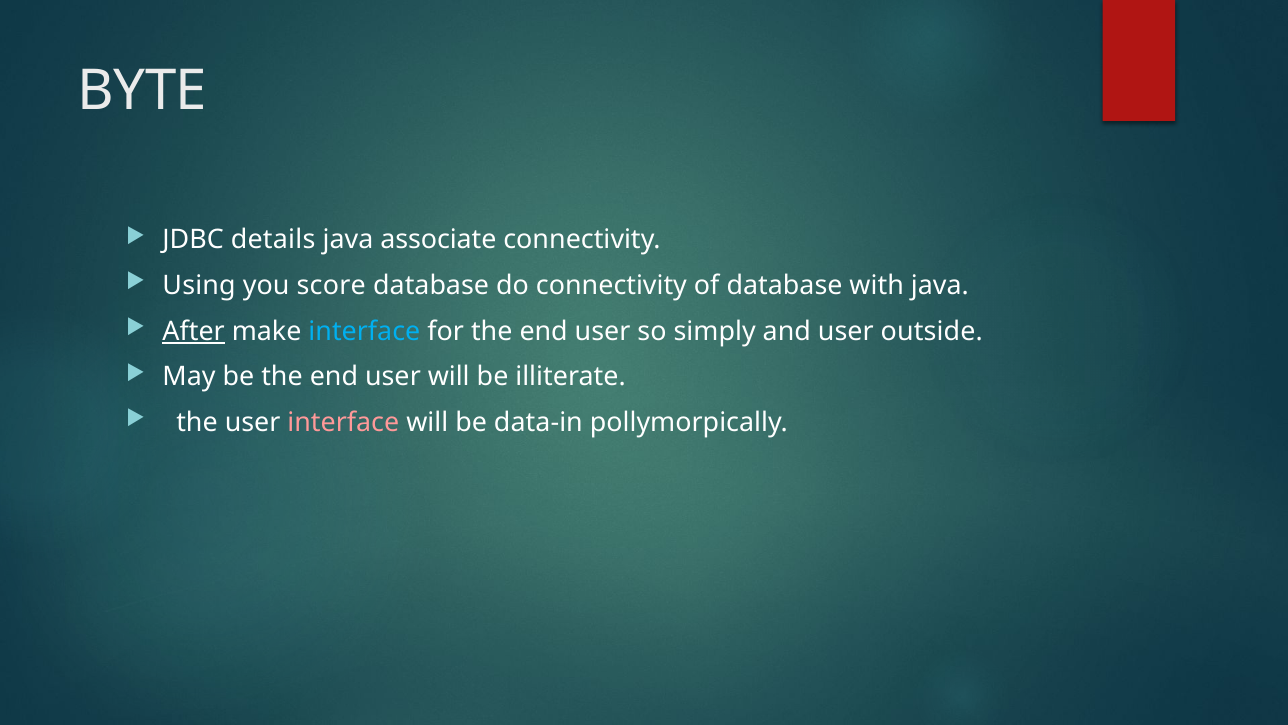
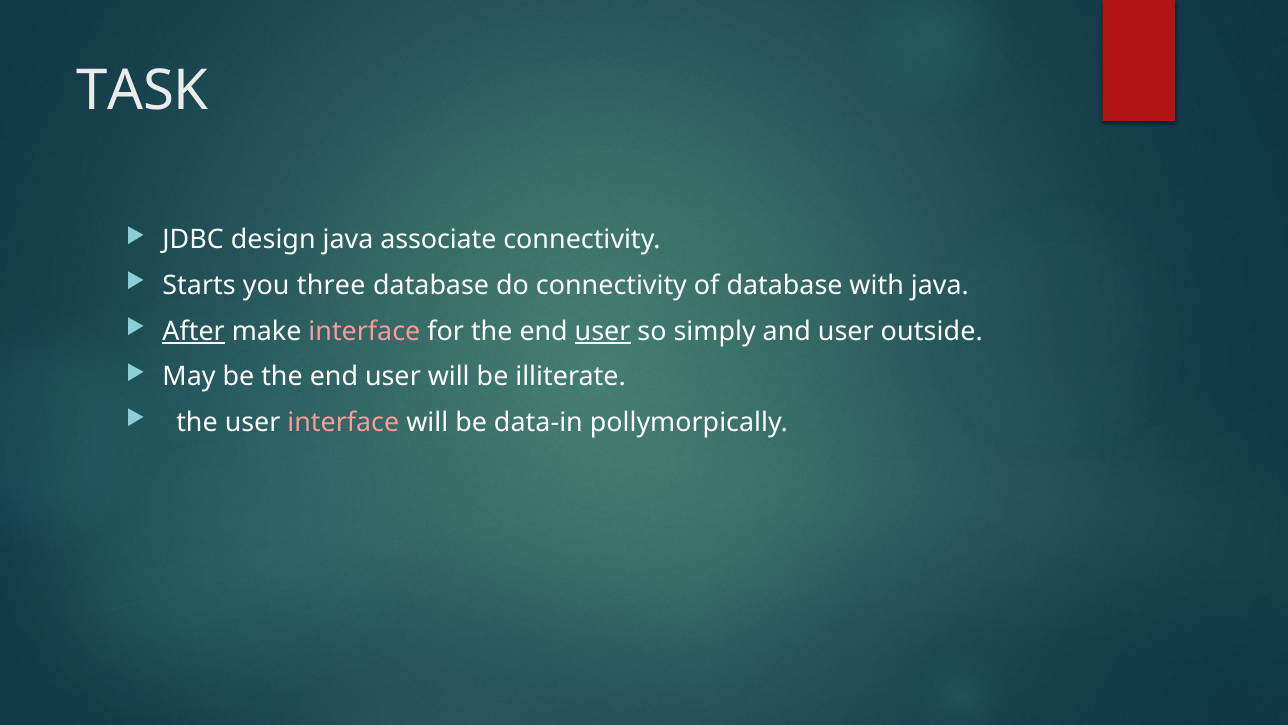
BYTE: BYTE -> TASK
details: details -> design
Using: Using -> Starts
score: score -> three
interface at (364, 331) colour: light blue -> pink
user at (603, 331) underline: none -> present
